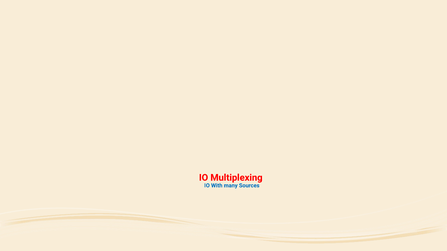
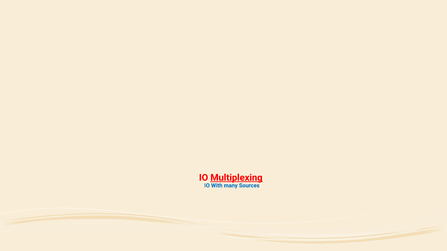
Multiplexing underline: none -> present
